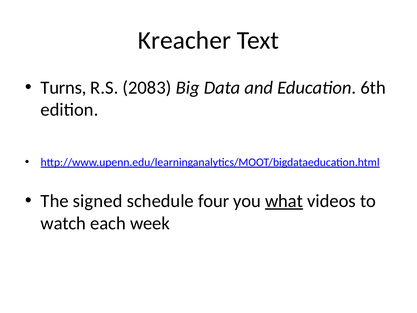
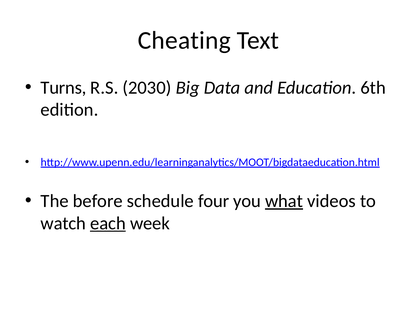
Kreacher: Kreacher -> Cheating
2083: 2083 -> 2030
signed: signed -> before
each underline: none -> present
